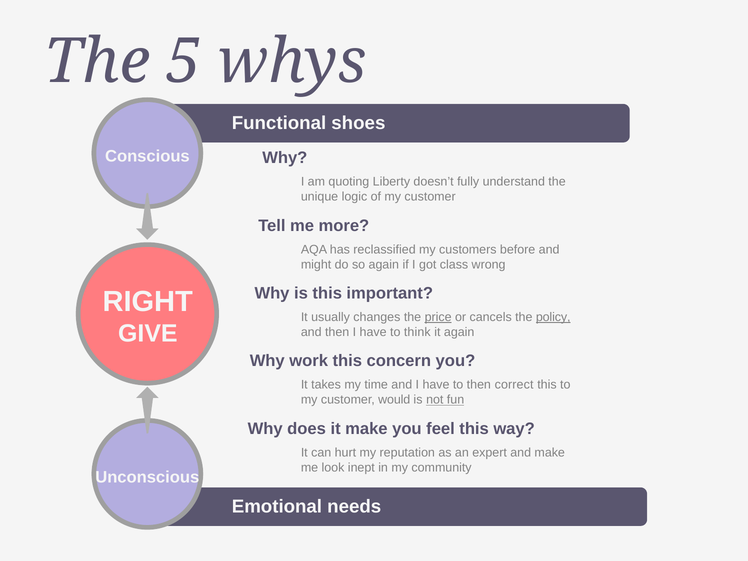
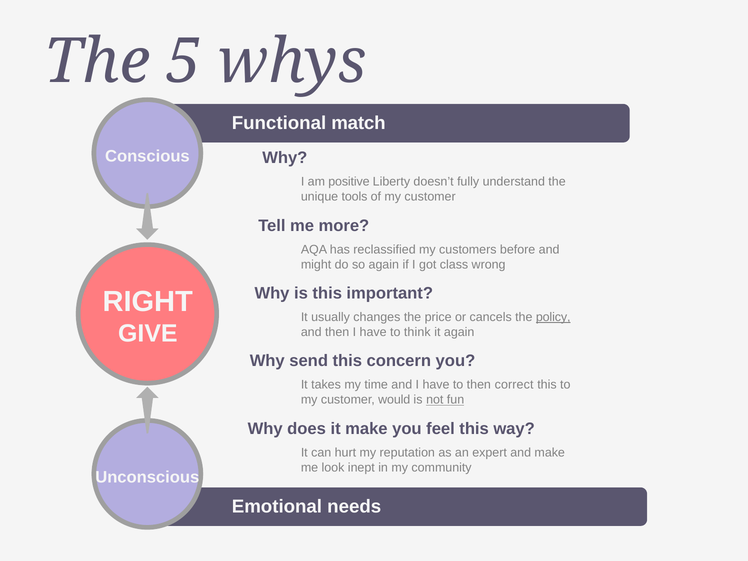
shoes: shoes -> match
quoting: quoting -> positive
logic: logic -> tools
price underline: present -> none
work: work -> send
